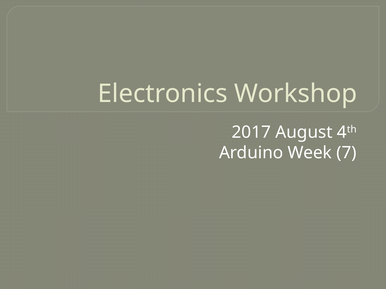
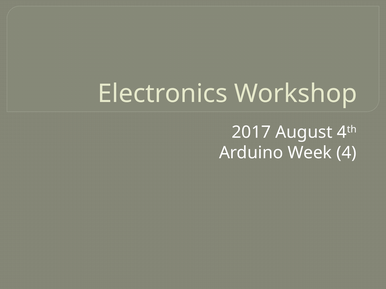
7: 7 -> 4
